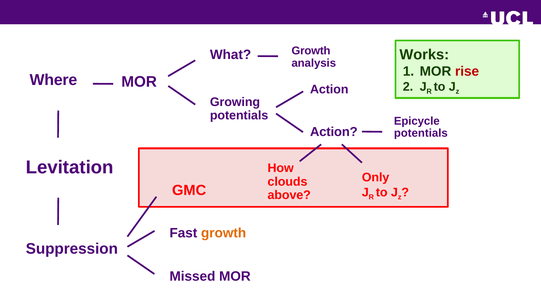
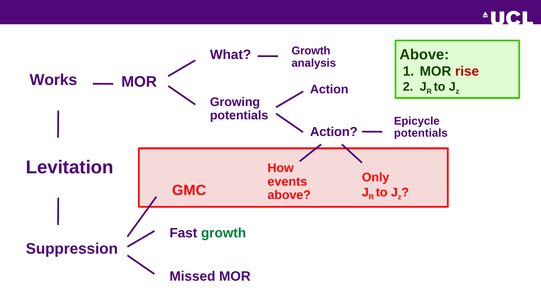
Works at (424, 54): Works -> Above
Where: Where -> Works
clouds: clouds -> events
growth at (224, 232) colour: orange -> green
